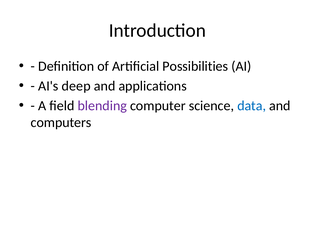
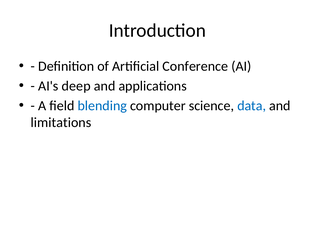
Possibilities: Possibilities -> Conference
blending colour: purple -> blue
computers: computers -> limitations
